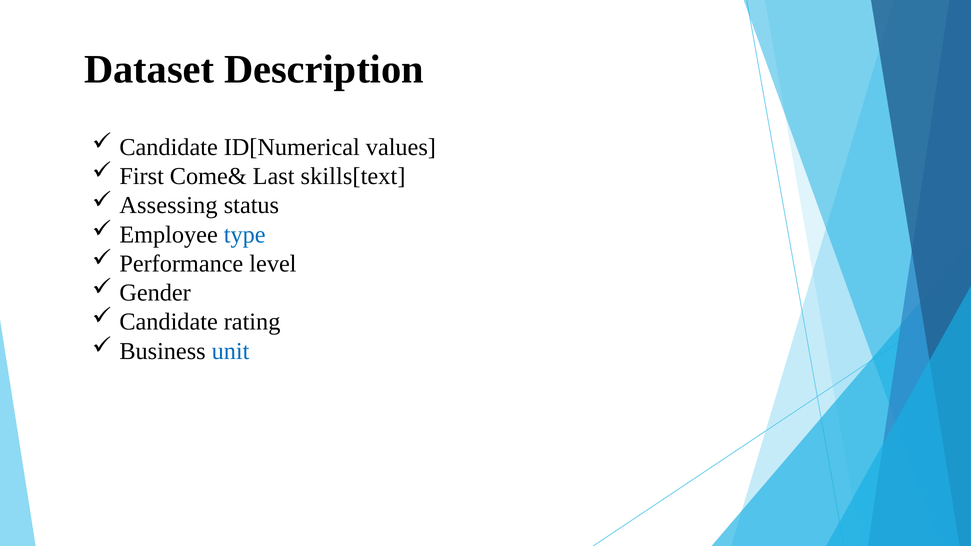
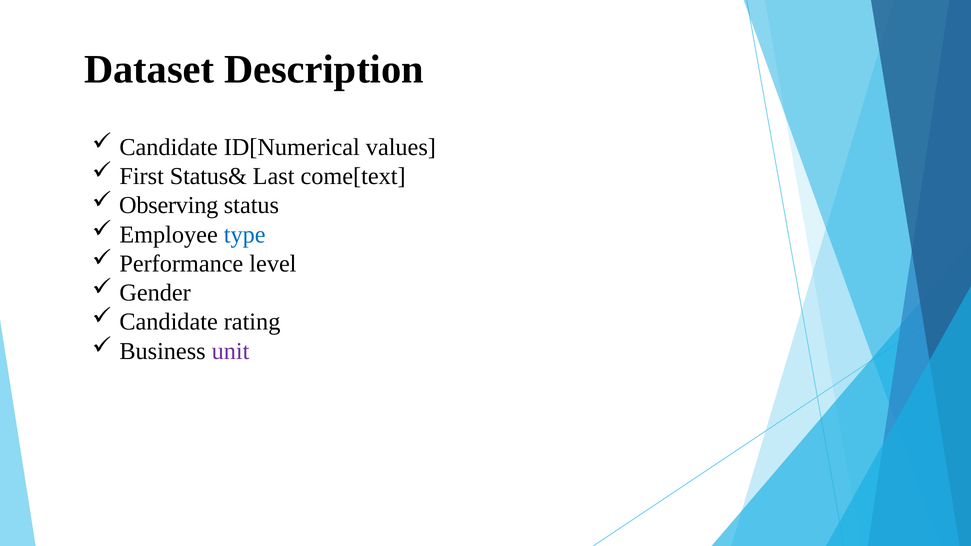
Come&: Come& -> Status&
skills[text: skills[text -> come[text
Assessing: Assessing -> Observing
unit colour: blue -> purple
